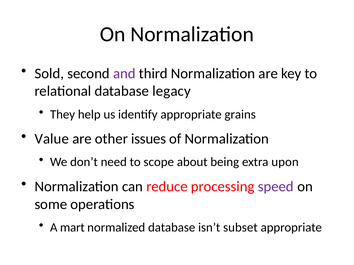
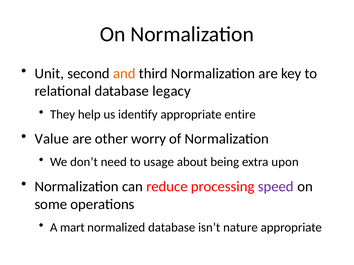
Sold: Sold -> Unit
and colour: purple -> orange
grains: grains -> entire
issues: issues -> worry
scope: scope -> usage
subset: subset -> nature
